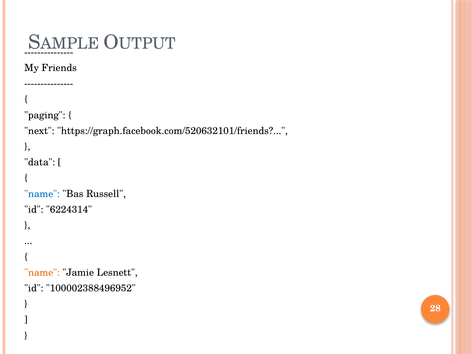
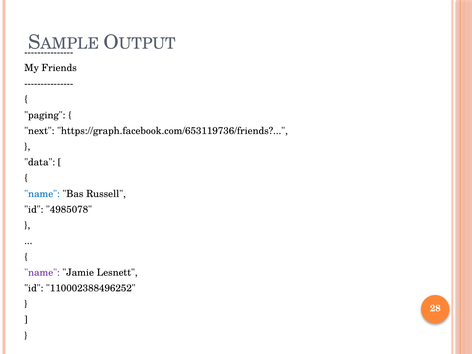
https://graph.facebook.com/520632101/friends: https://graph.facebook.com/520632101/friends -> https://graph.facebook.com/653119736/friends
6224314: 6224314 -> 4985078
name at (42, 273) colour: orange -> purple
100002388496952: 100002388496952 -> 110002388496252
